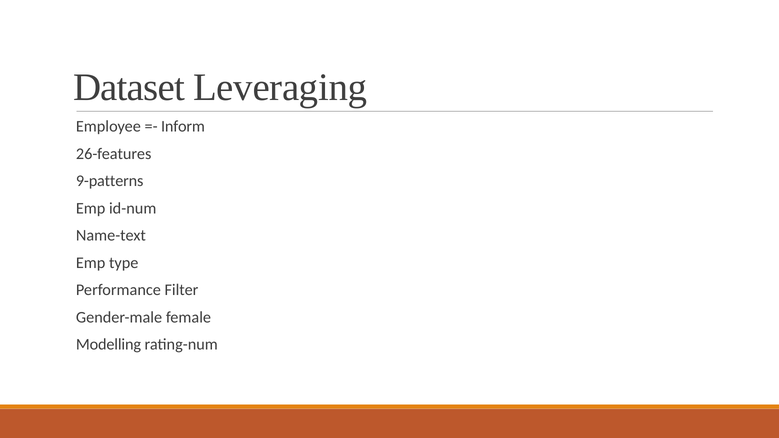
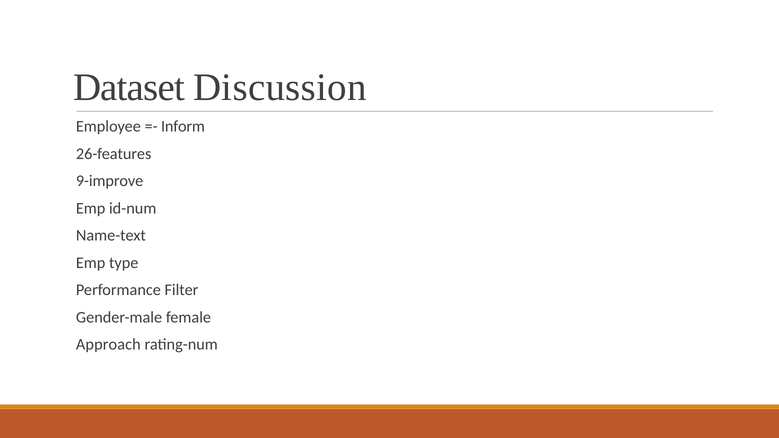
Leveraging: Leveraging -> Discussion
9-patterns: 9-patterns -> 9-improve
Modelling: Modelling -> Approach
